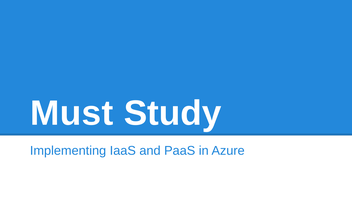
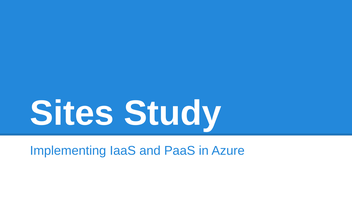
Must: Must -> Sites
